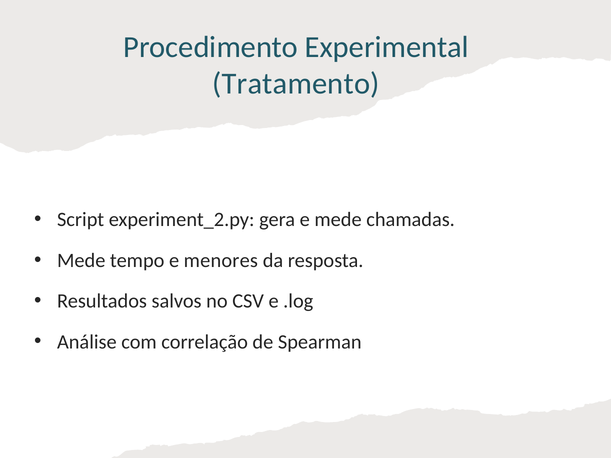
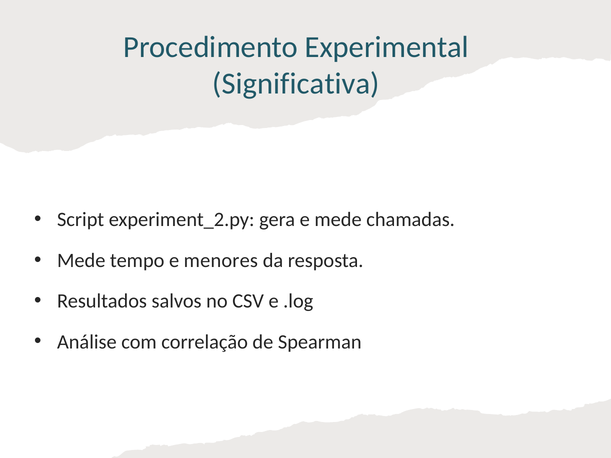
Tratamento: Tratamento -> Significativa
